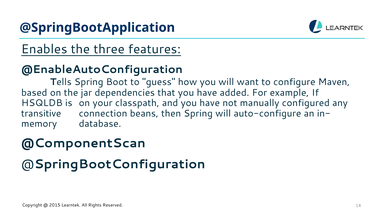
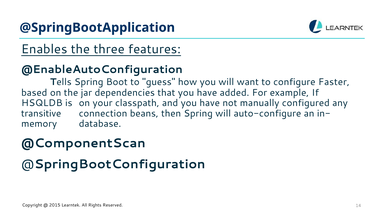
Maven: Maven -> Faster
